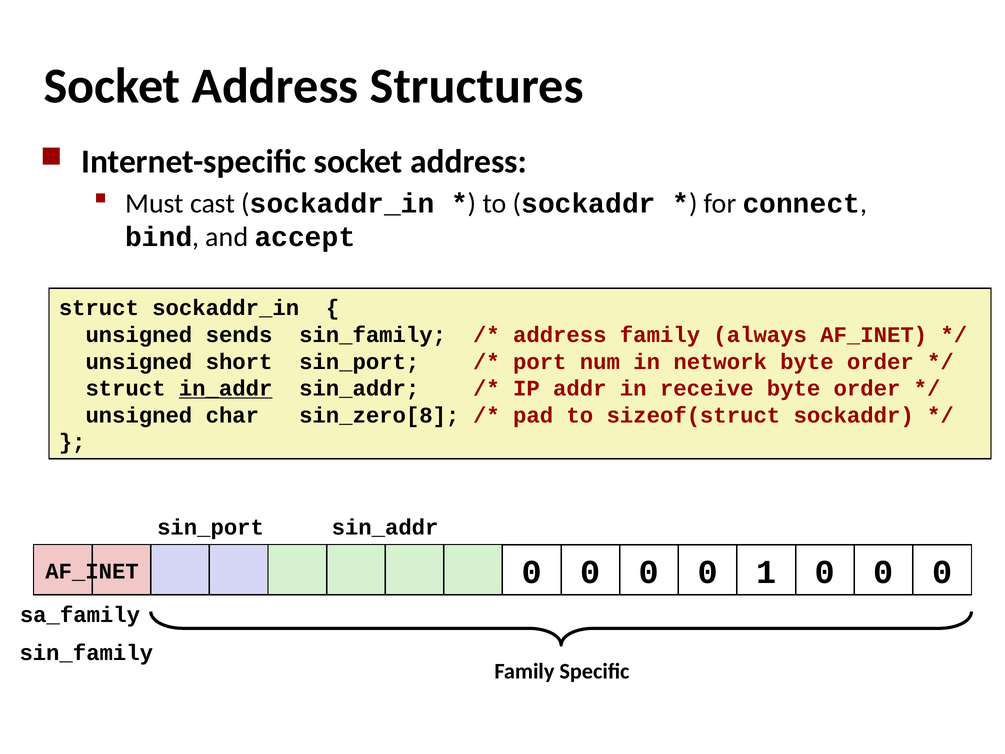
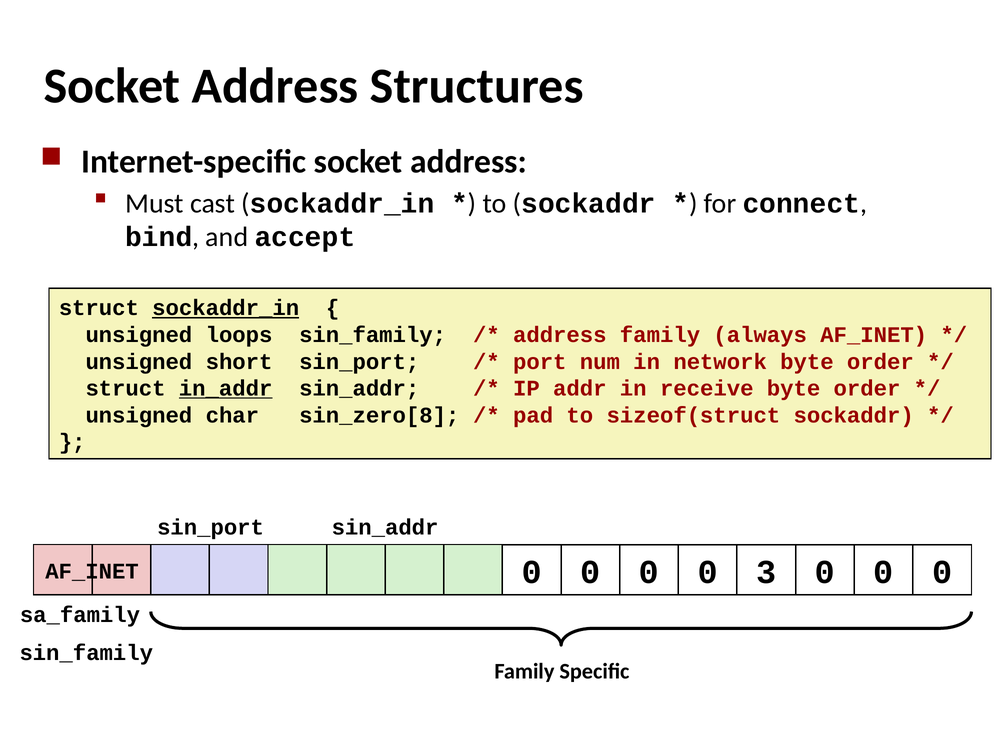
sockaddr_in at (226, 308) underline: none -> present
sends: sends -> loops
1: 1 -> 3
